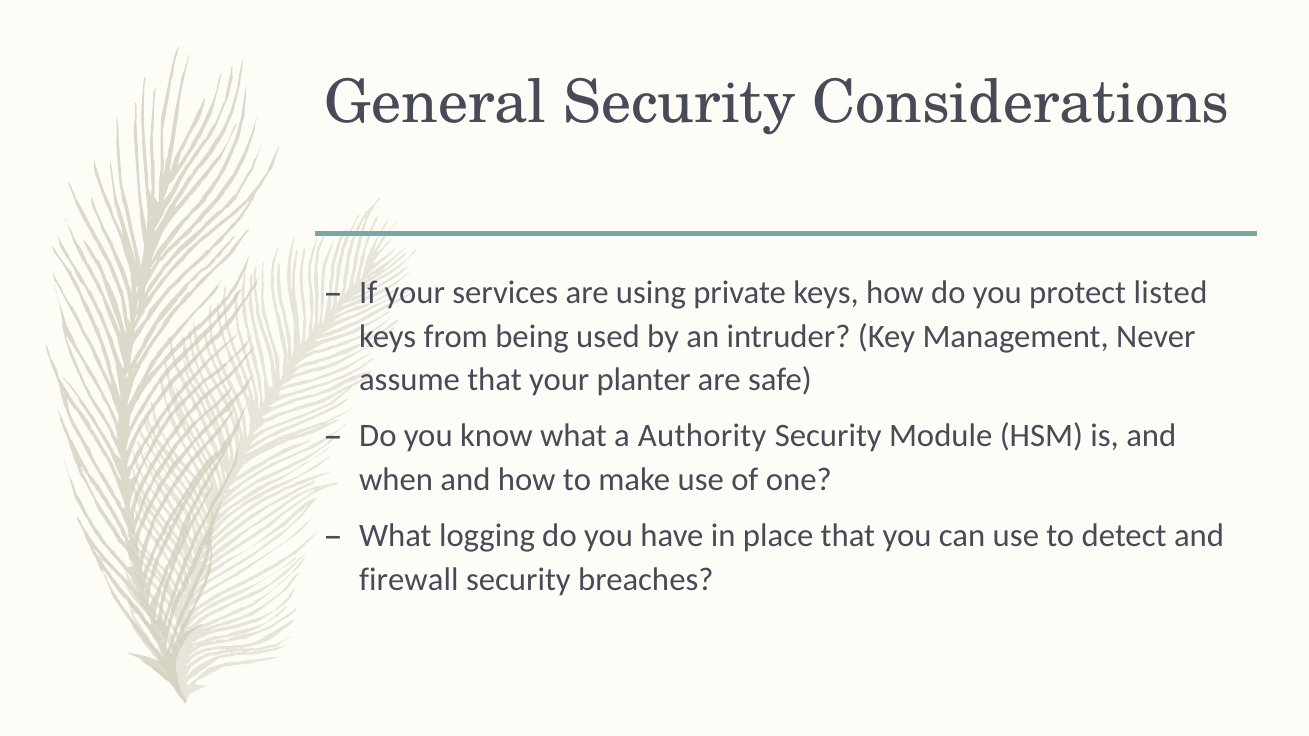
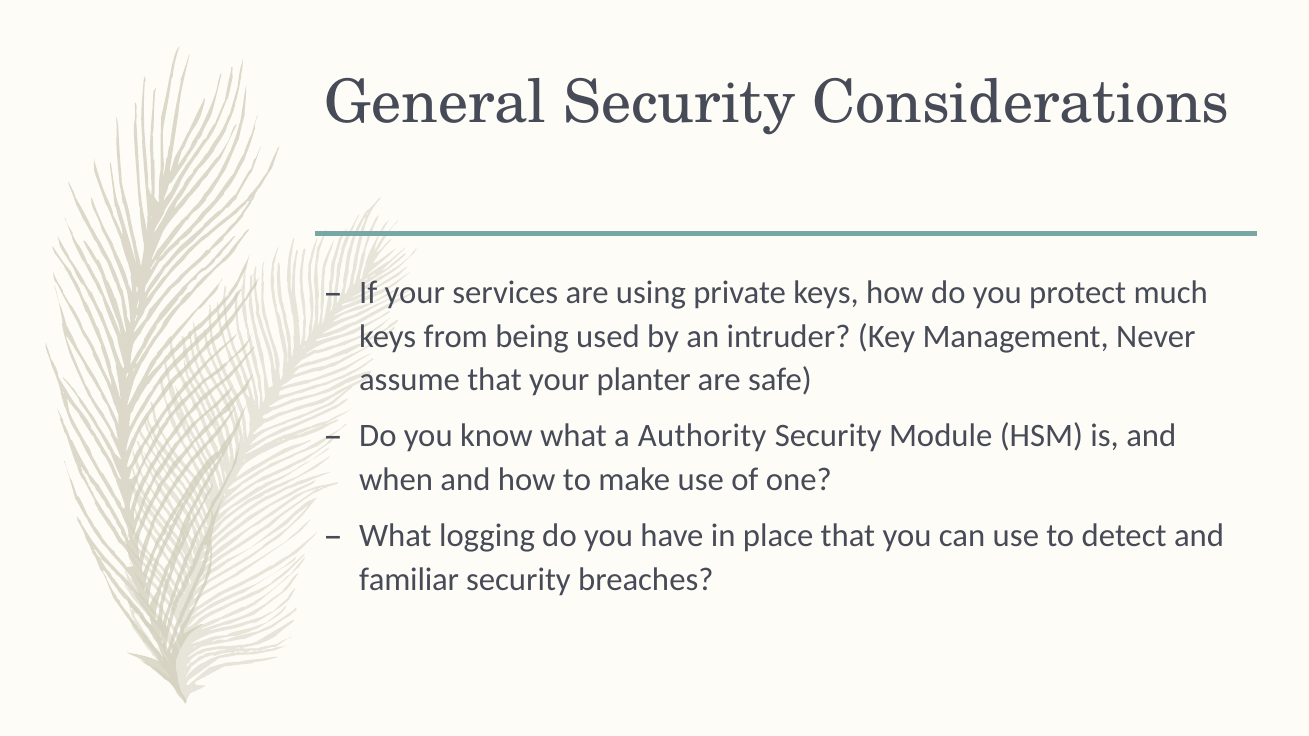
listed: listed -> much
firewall: firewall -> familiar
